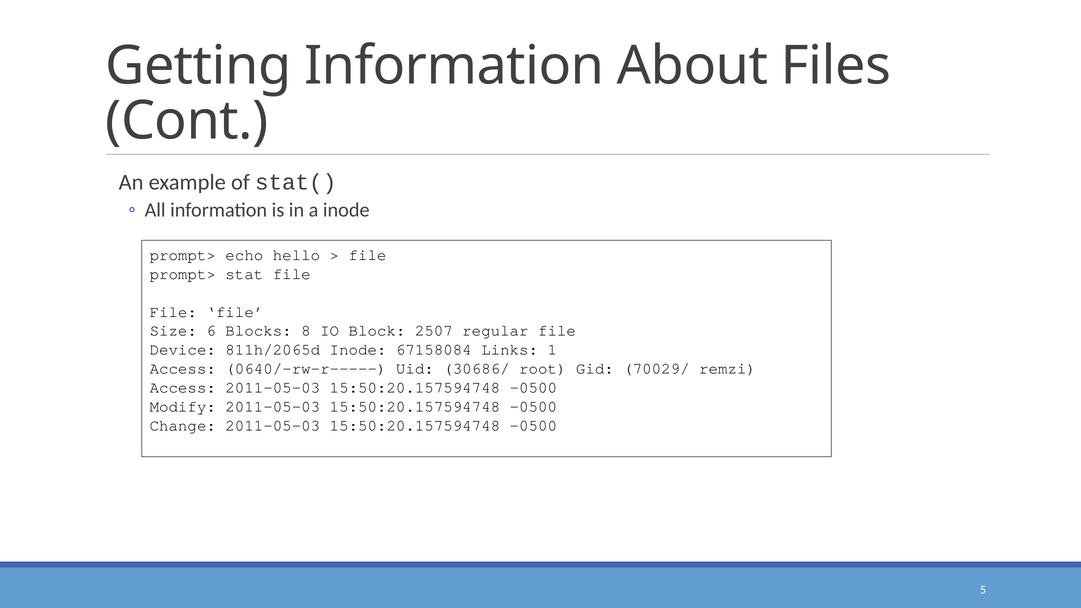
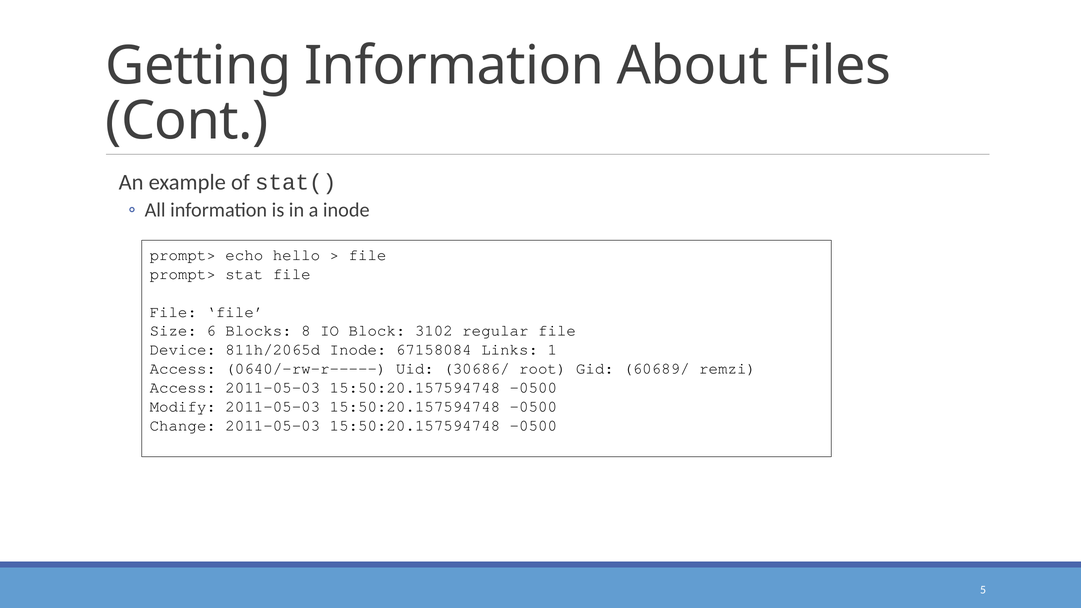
2507: 2507 -> 3102
70029/: 70029/ -> 60689/
